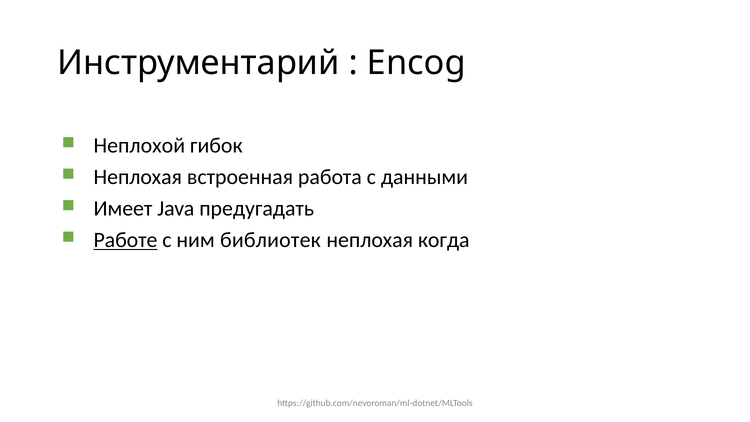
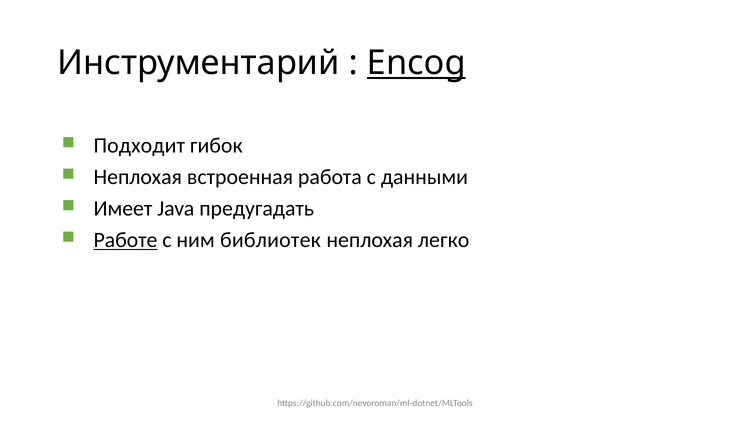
Encog underline: none -> present
Неплохой: Неплохой -> Подходит
когда: когда -> легко
